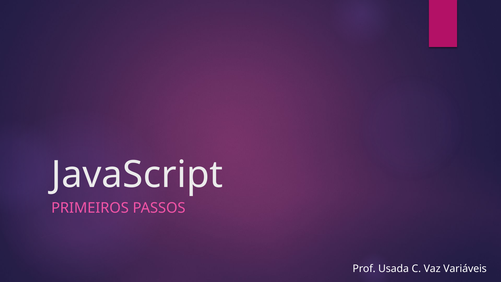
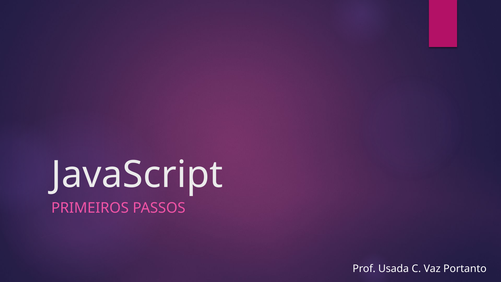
Variáveis: Variáveis -> Portanto
